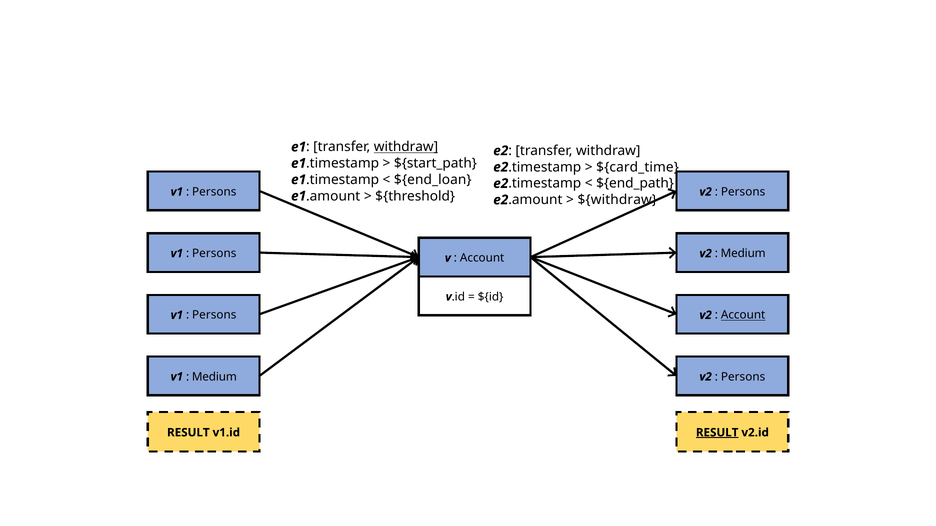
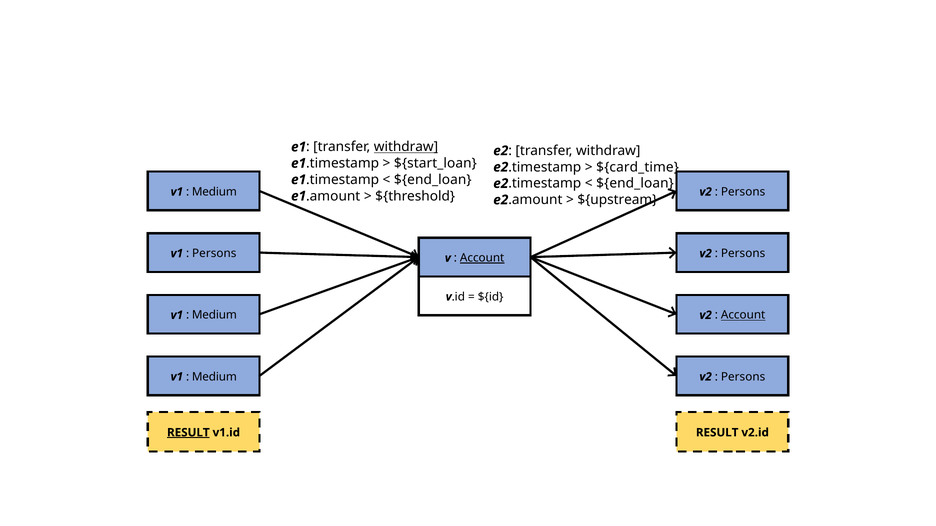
${start_path: ${start_path -> ${start_loan
${end_path at (635, 184): ${end_path -> ${end_loan
Persons at (214, 192): Persons -> Medium
${withdraw: ${withdraw -> ${upstream
Medium at (743, 254): Medium -> Persons
Account at (482, 258) underline: none -> present
Persons at (214, 315): Persons -> Medium
RESULT at (188, 433) underline: none -> present
RESULT at (717, 433) underline: present -> none
